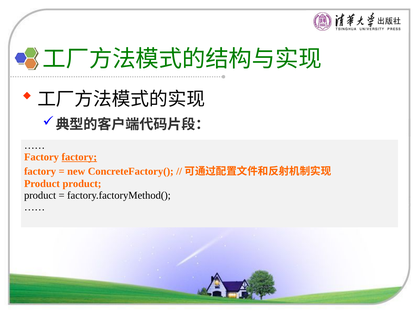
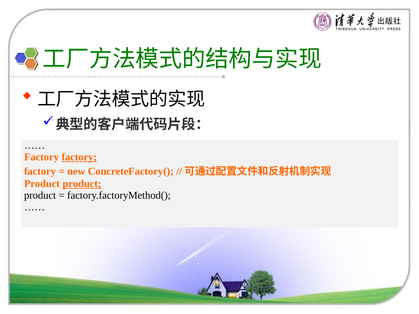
product at (82, 184) underline: none -> present
